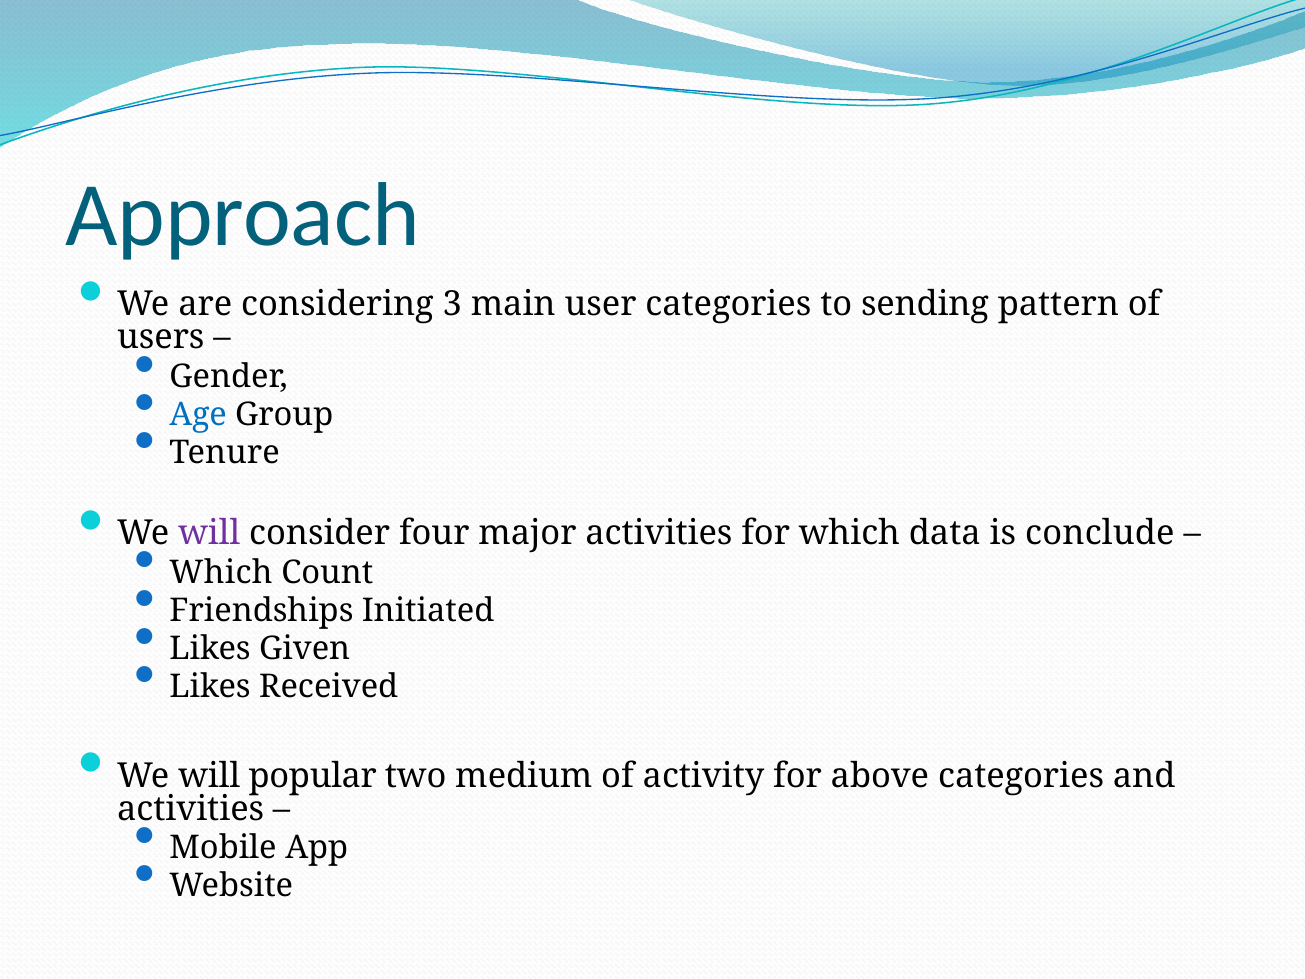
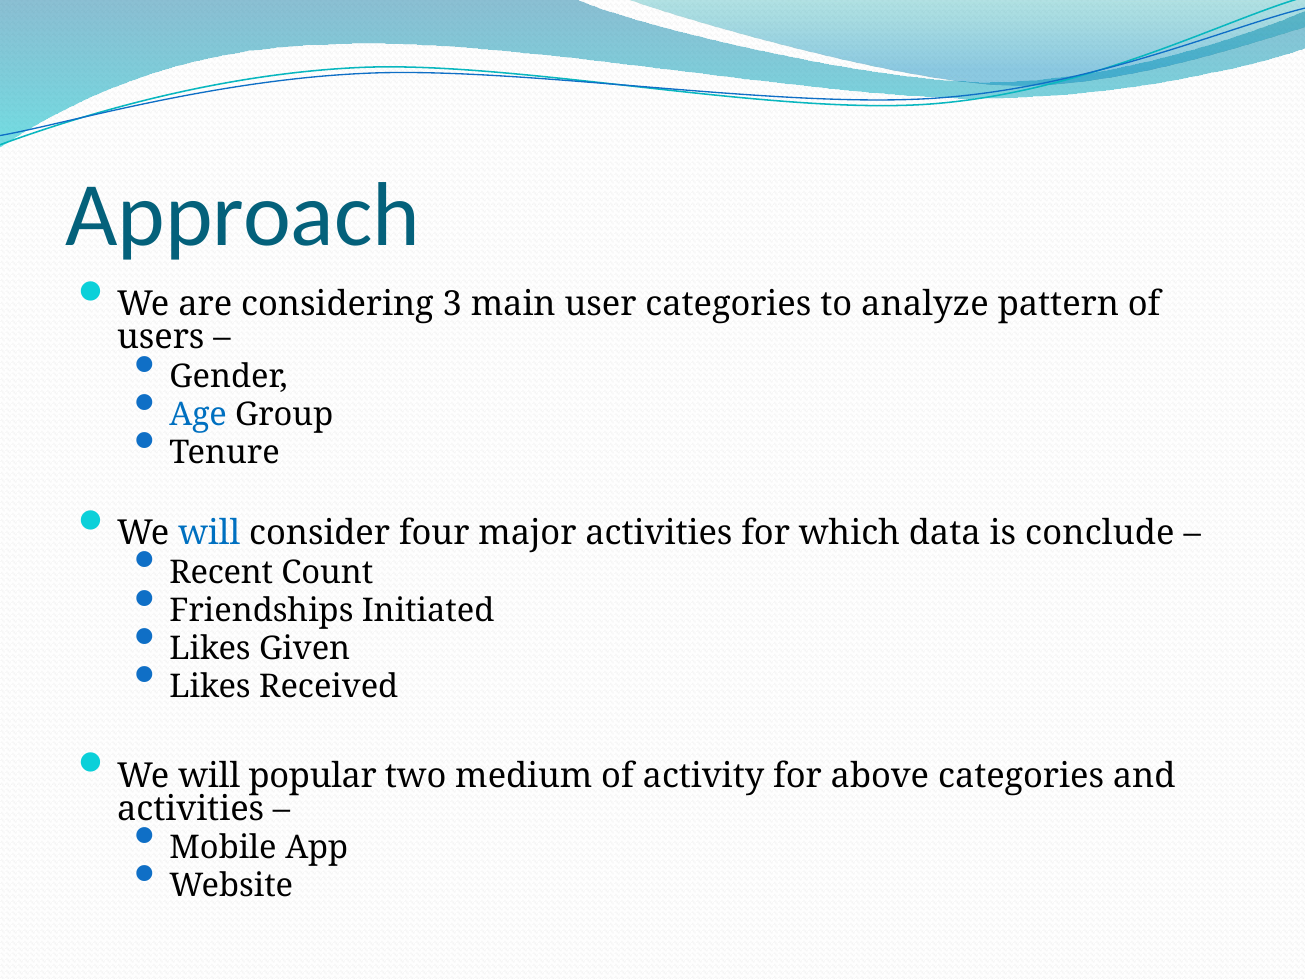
sending: sending -> analyze
will at (209, 533) colour: purple -> blue
Which at (221, 572): Which -> Recent
